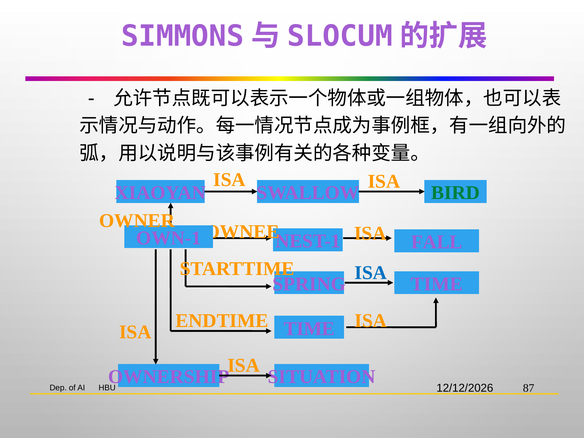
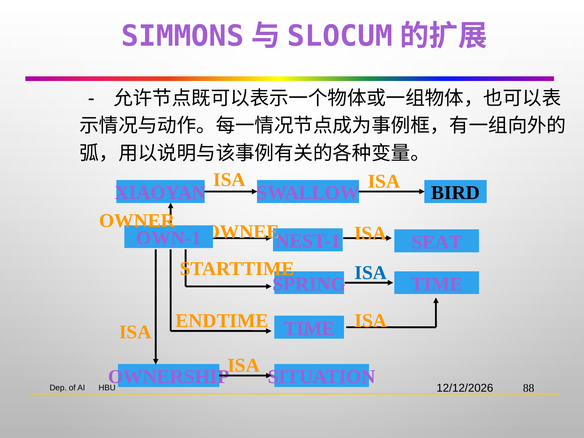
BIRD colour: green -> black
FALL: FALL -> SEAT
87: 87 -> 88
